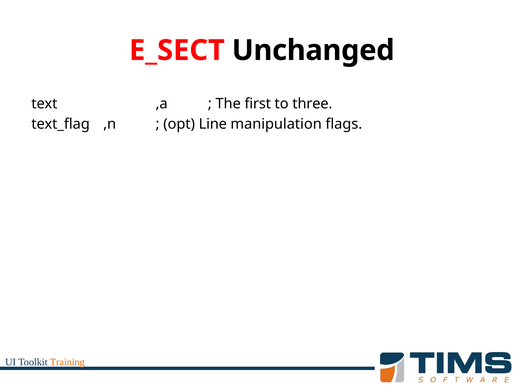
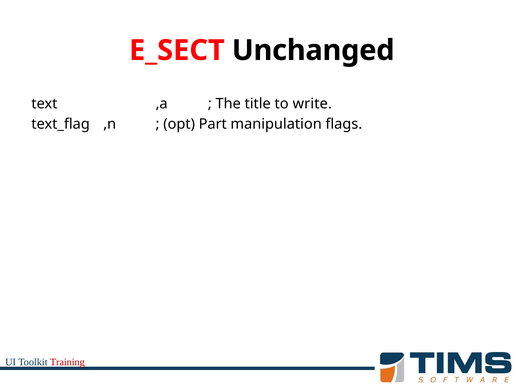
first: first -> title
three: three -> write
Line: Line -> Part
Training colour: orange -> red
